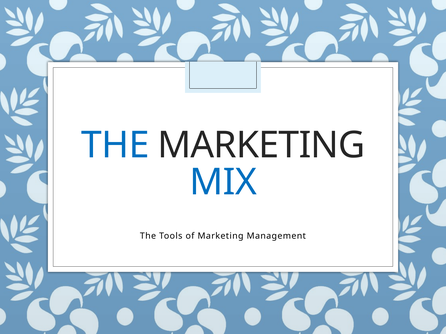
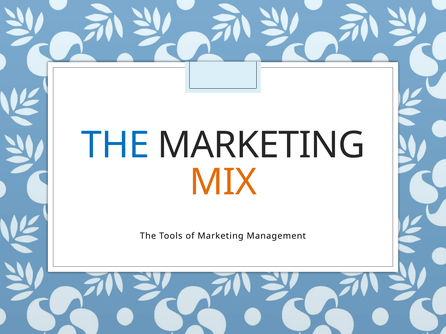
MIX colour: blue -> orange
